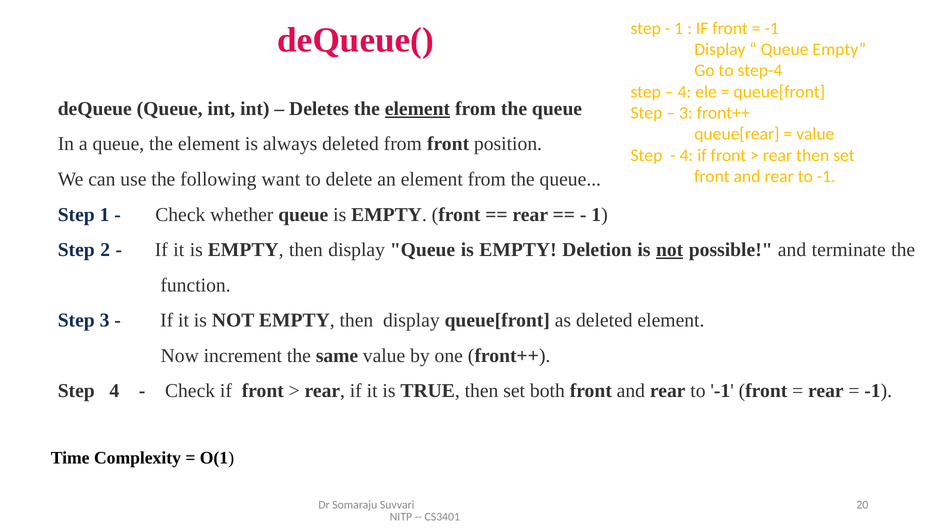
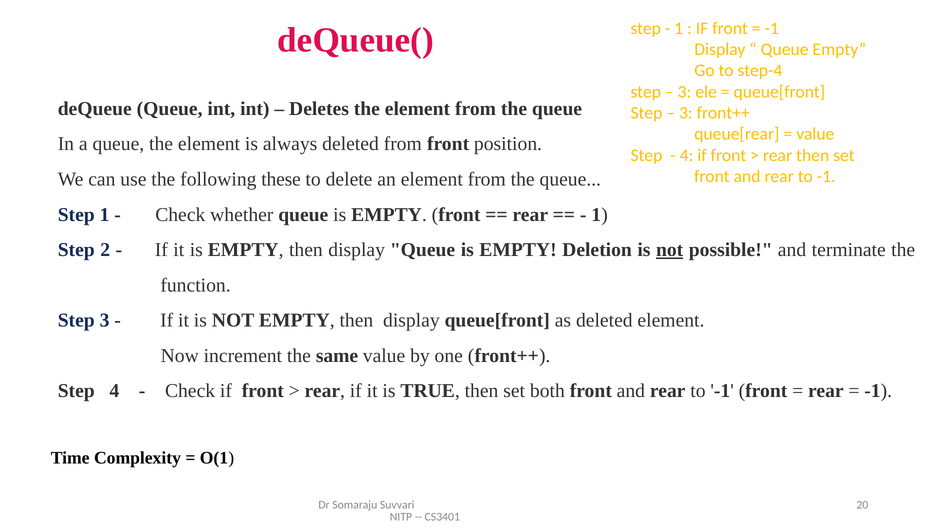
4 at (684, 92): 4 -> 3
element at (417, 109) underline: present -> none
want: want -> these
